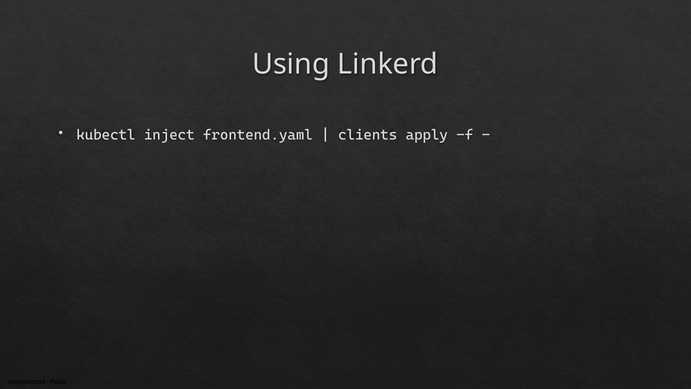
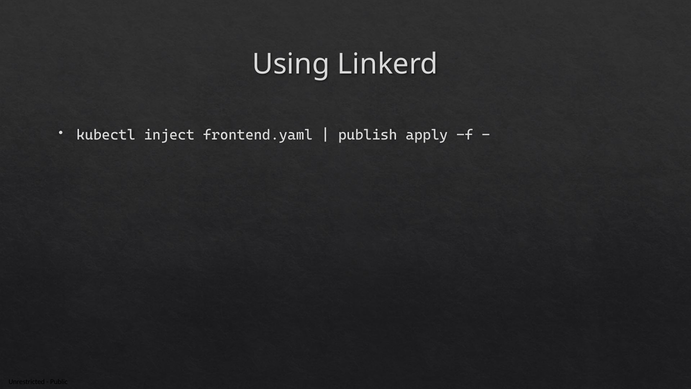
clients: clients -> publish
